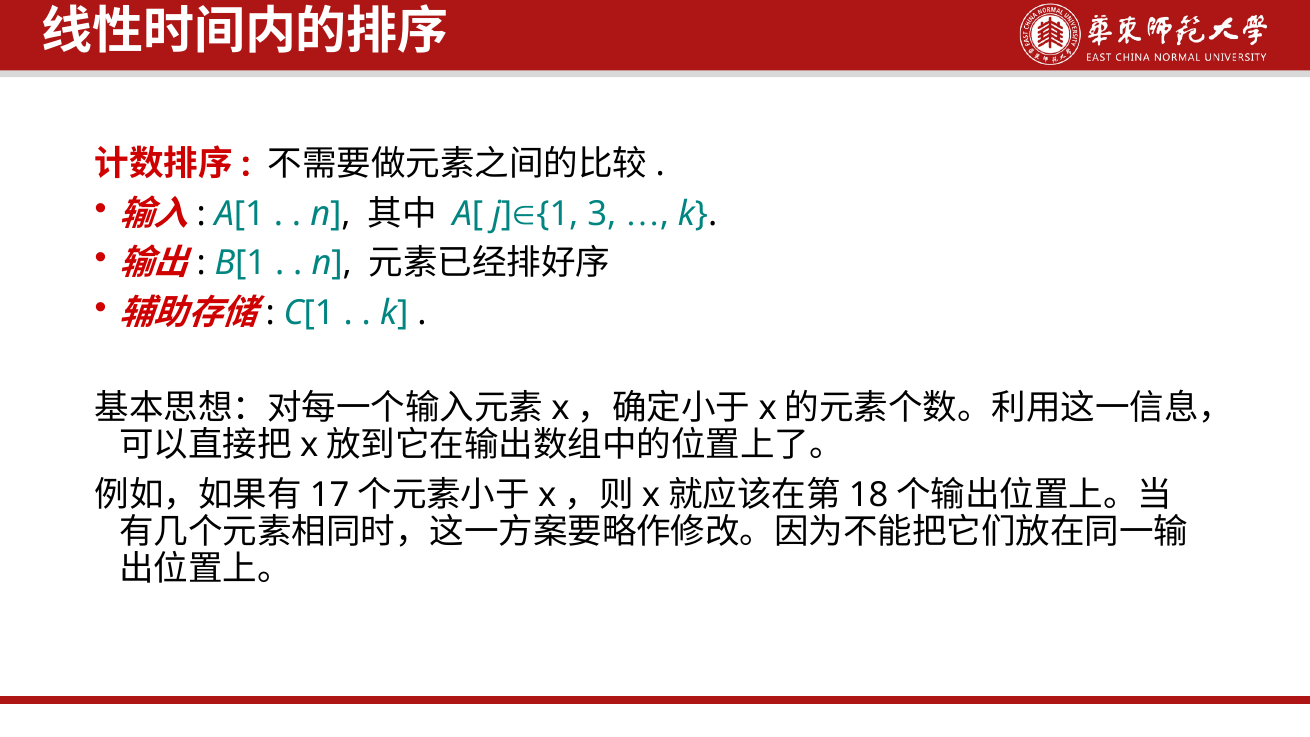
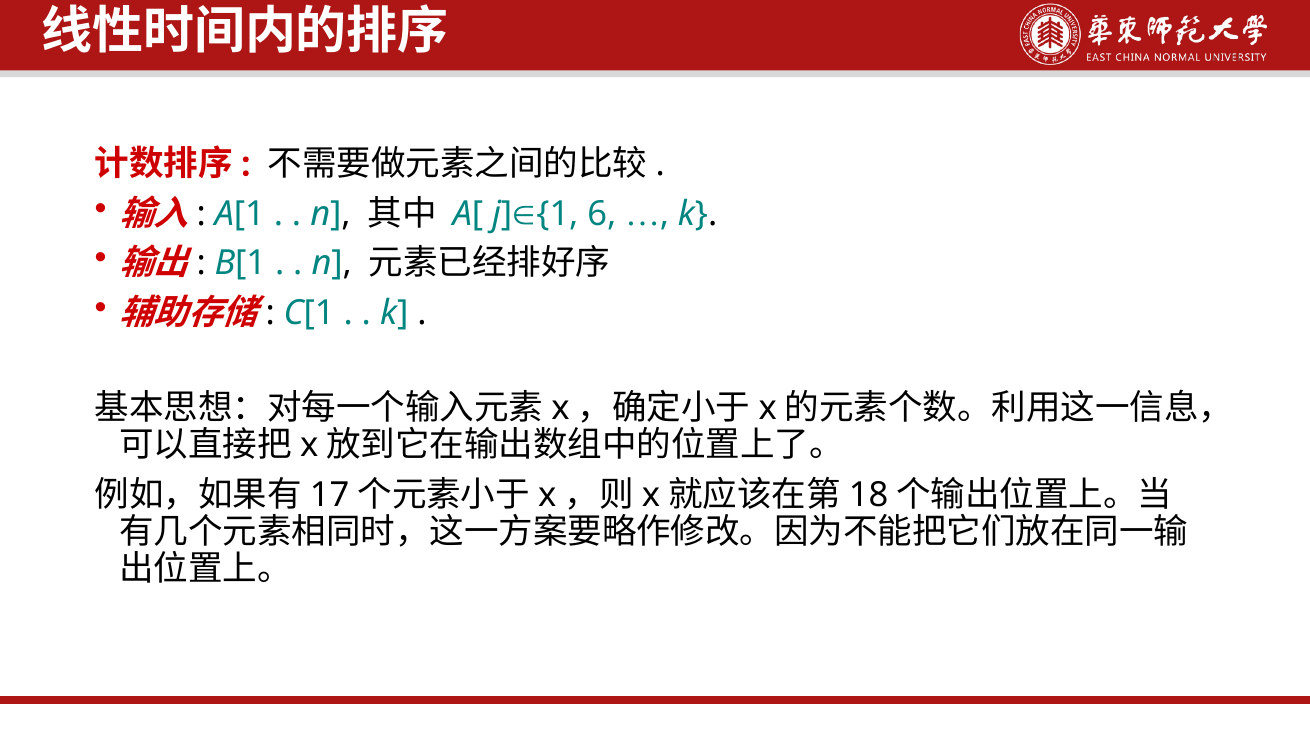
3: 3 -> 6
